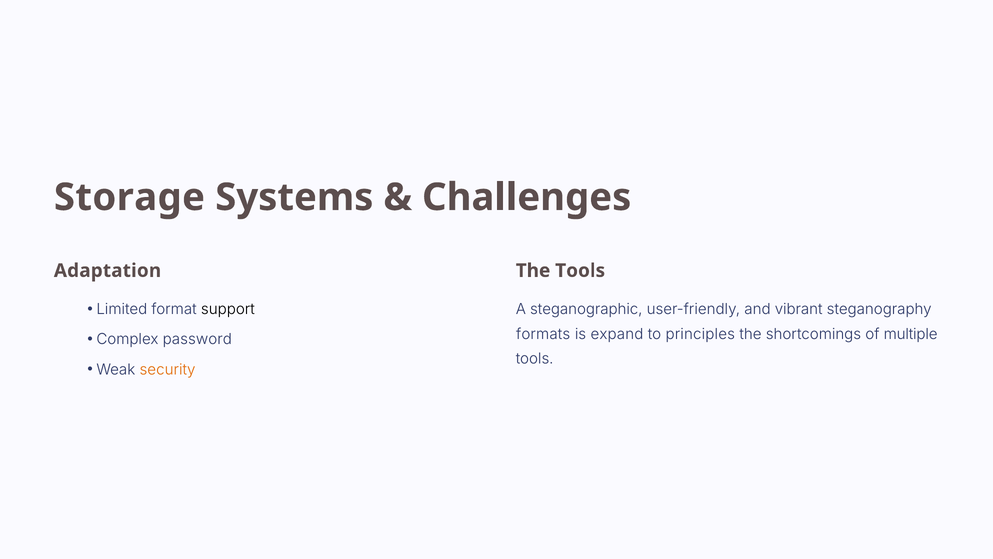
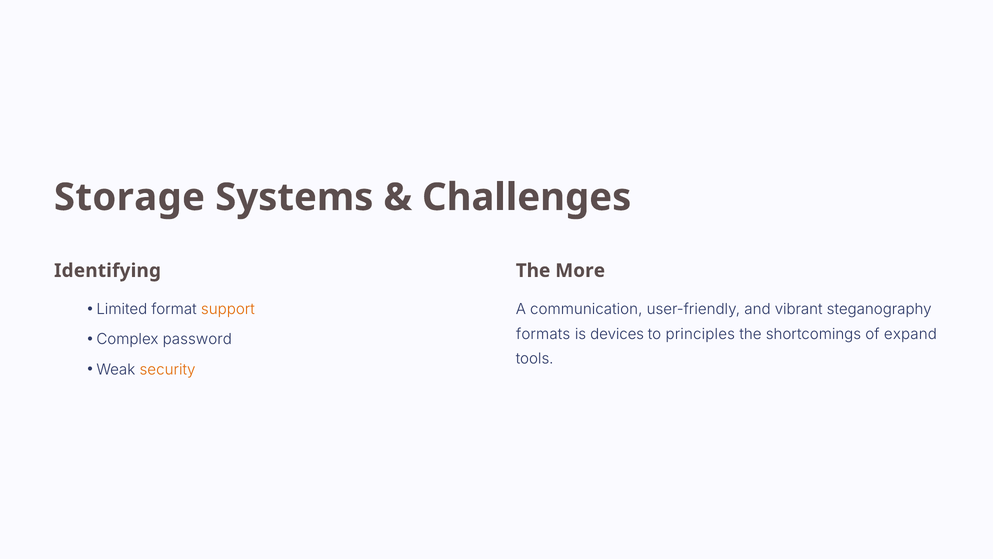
Adaptation: Adaptation -> Identifying
The Tools: Tools -> More
support colour: black -> orange
steganographic: steganographic -> communication
expand: expand -> devices
multiple: multiple -> expand
